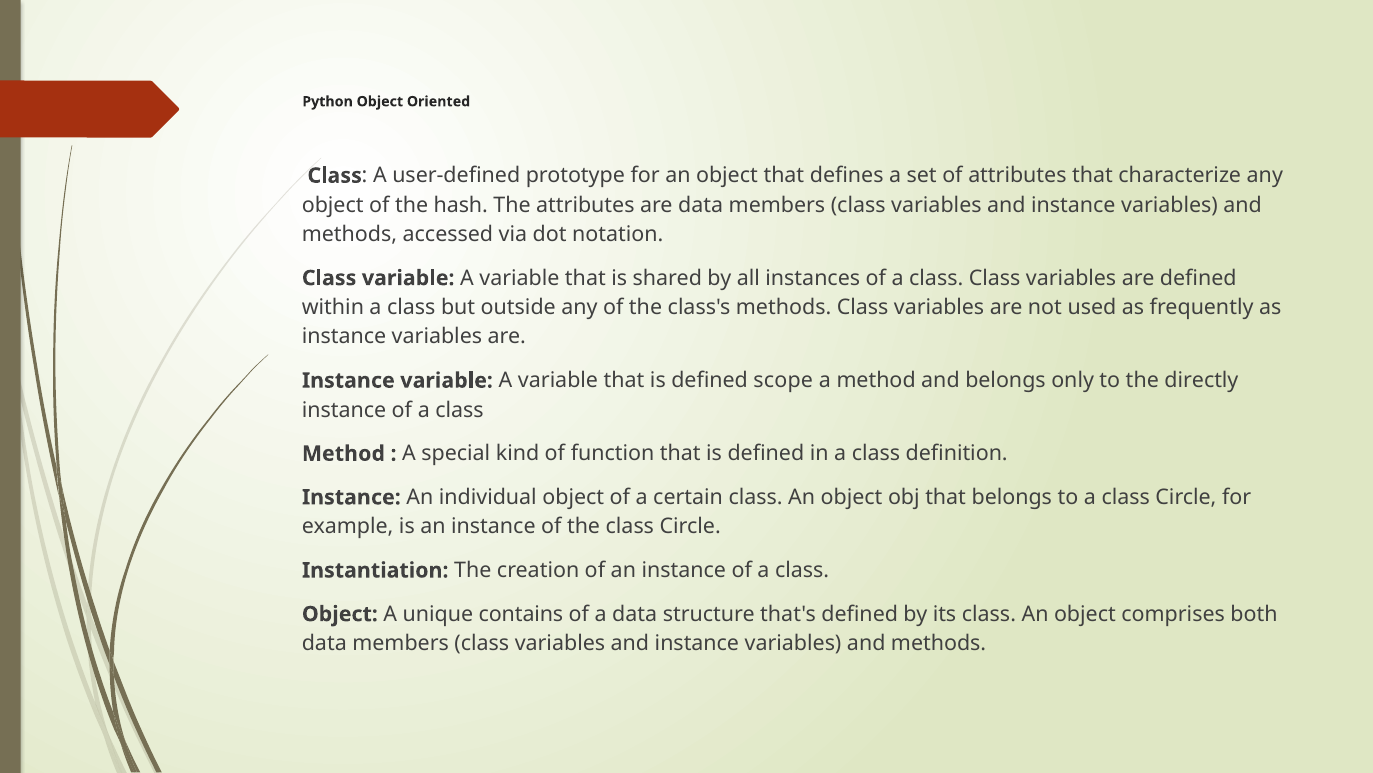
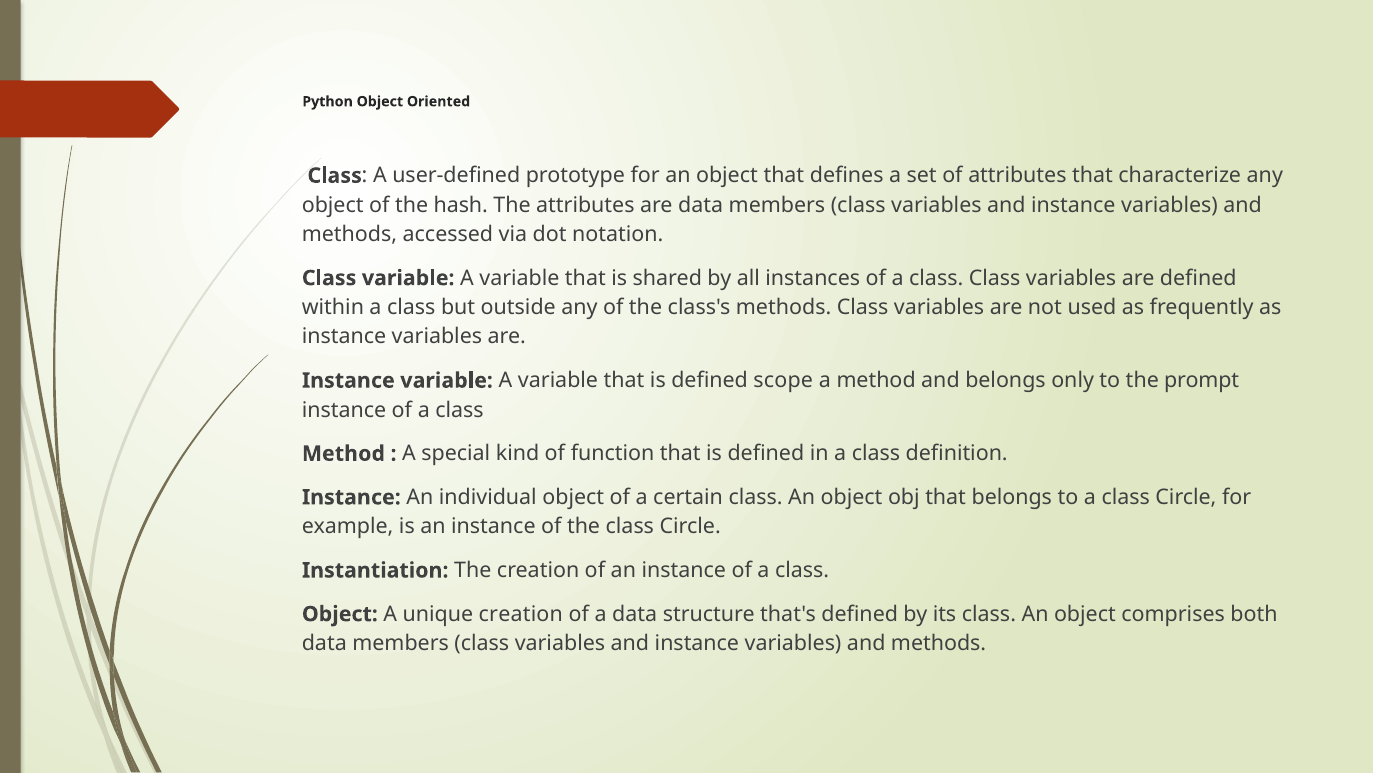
directly: directly -> prompt
unique contains: contains -> creation
